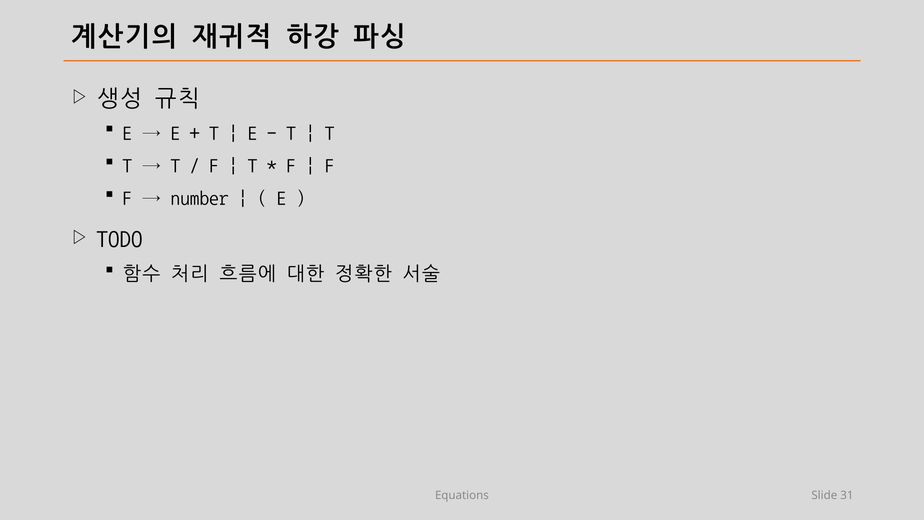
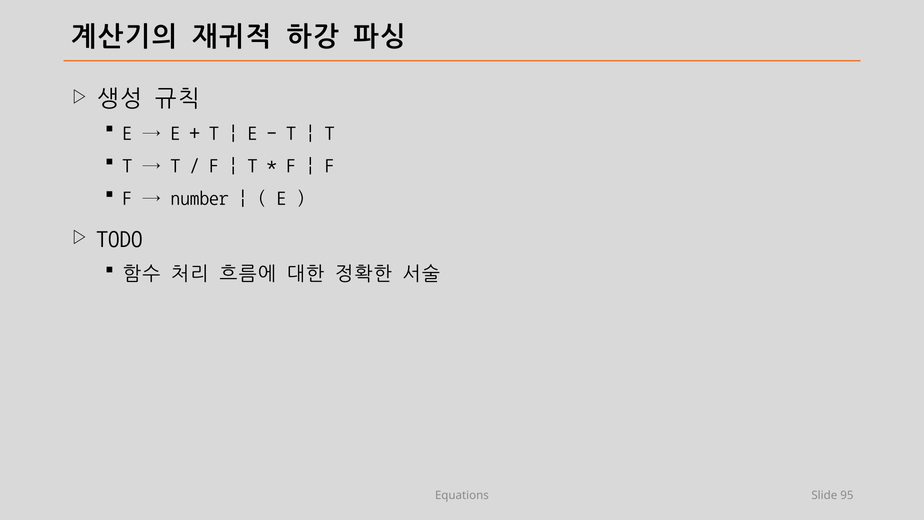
31: 31 -> 95
